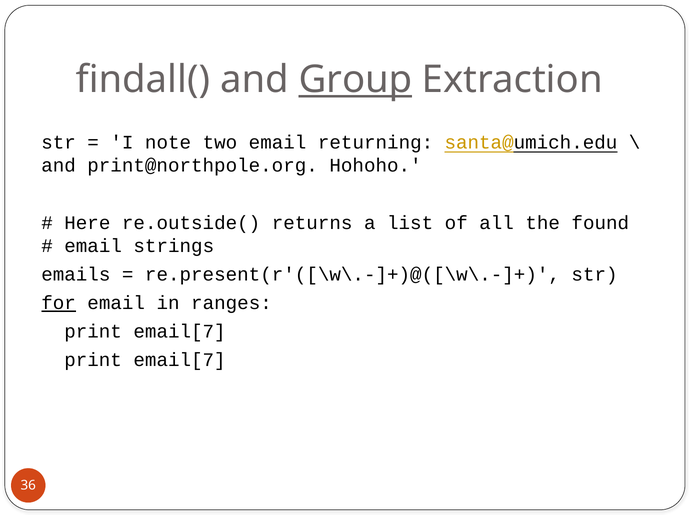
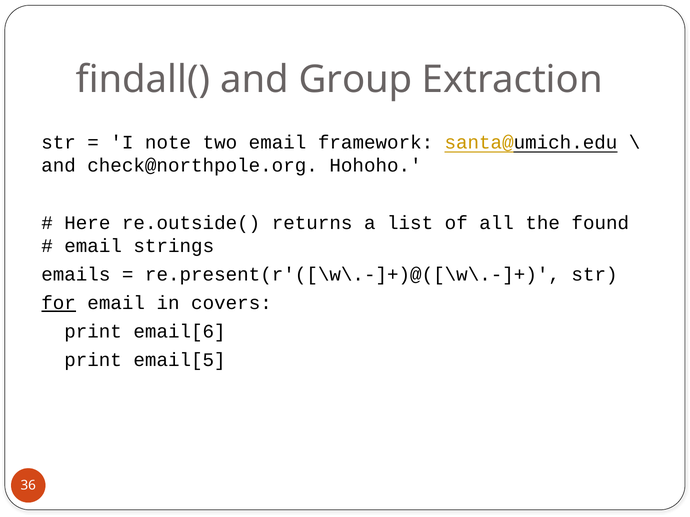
Group underline: present -> none
returning: returning -> framework
print@northpole.org: print@northpole.org -> check@northpole.org
ranges: ranges -> covers
email[7 at (180, 332): email[7 -> email[6
email[7 at (180, 360): email[7 -> email[5
